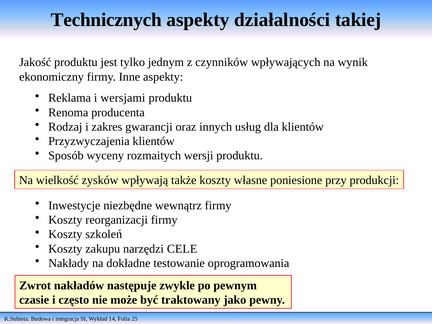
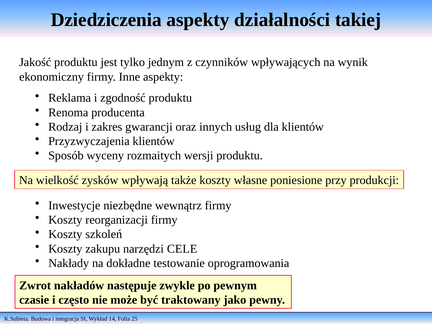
Technicznych: Technicznych -> Dziedziczenia
wersjami: wersjami -> zgodność
